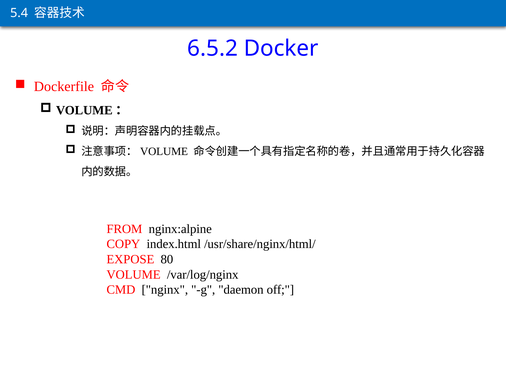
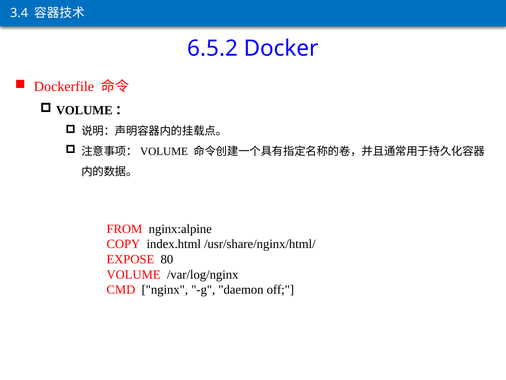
5.4: 5.4 -> 3.4
